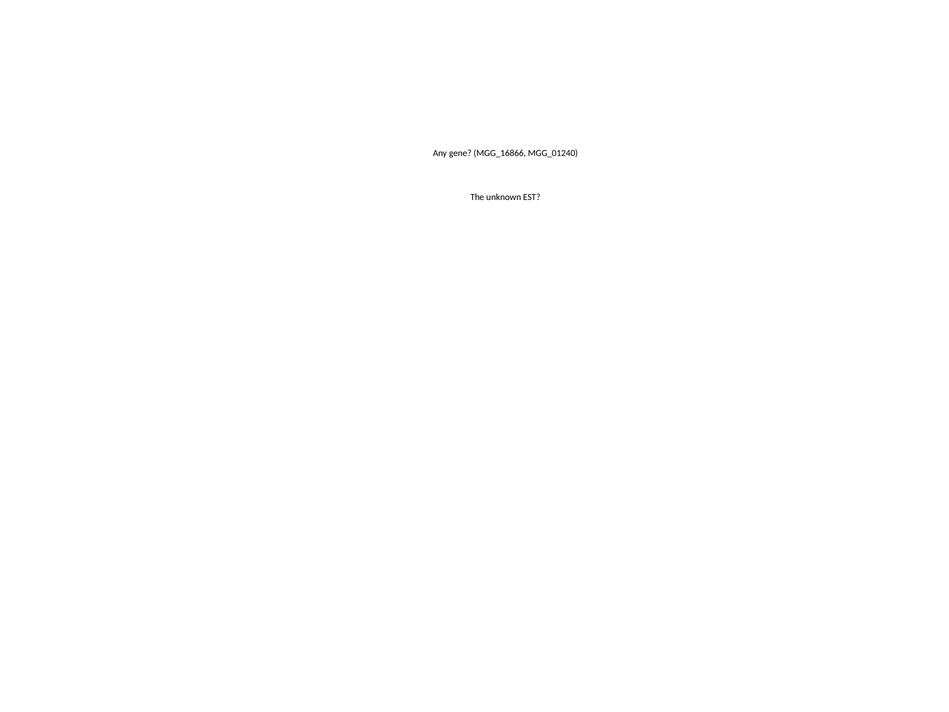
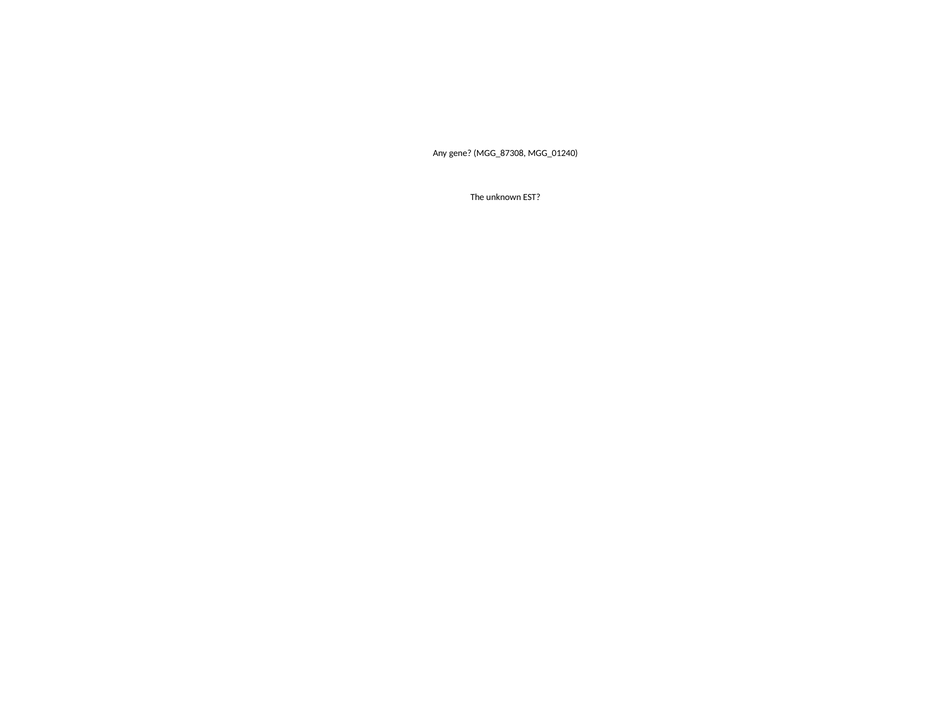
MGG_16866: MGG_16866 -> MGG_87308
